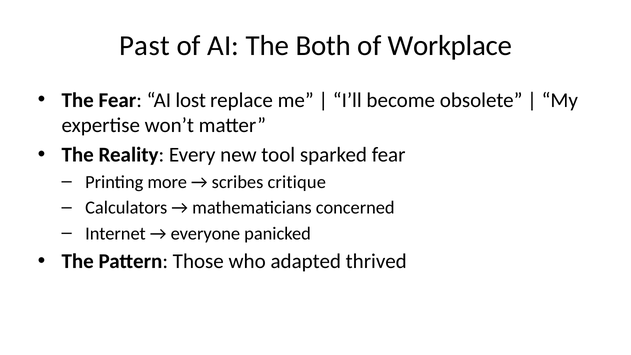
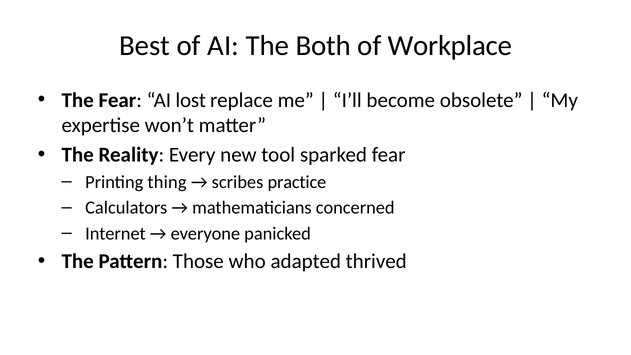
Past: Past -> Best
more: more -> thing
critique: critique -> practice
